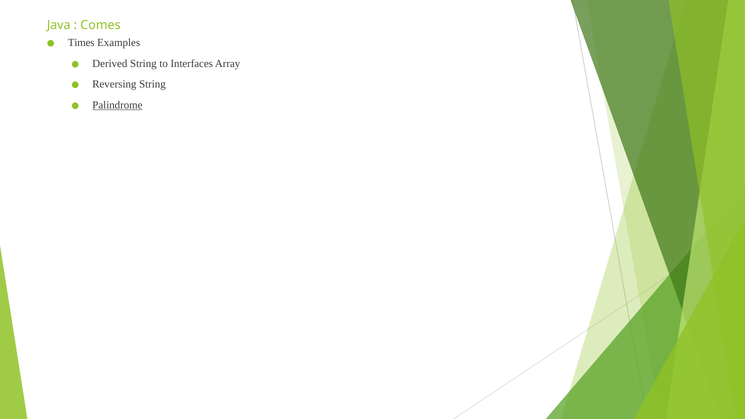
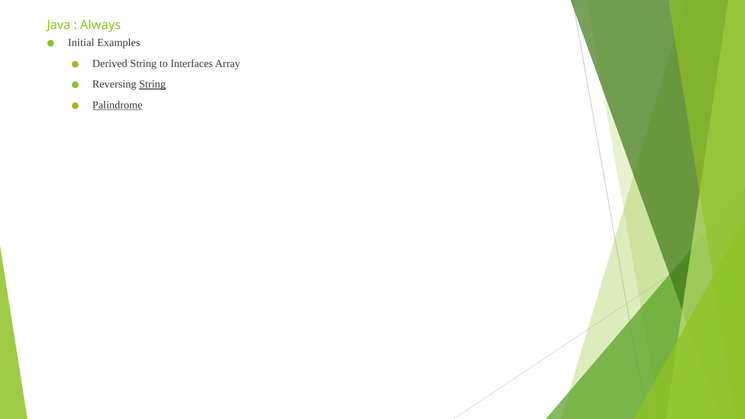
Comes: Comes -> Always
Times: Times -> Initial
String at (152, 84) underline: none -> present
